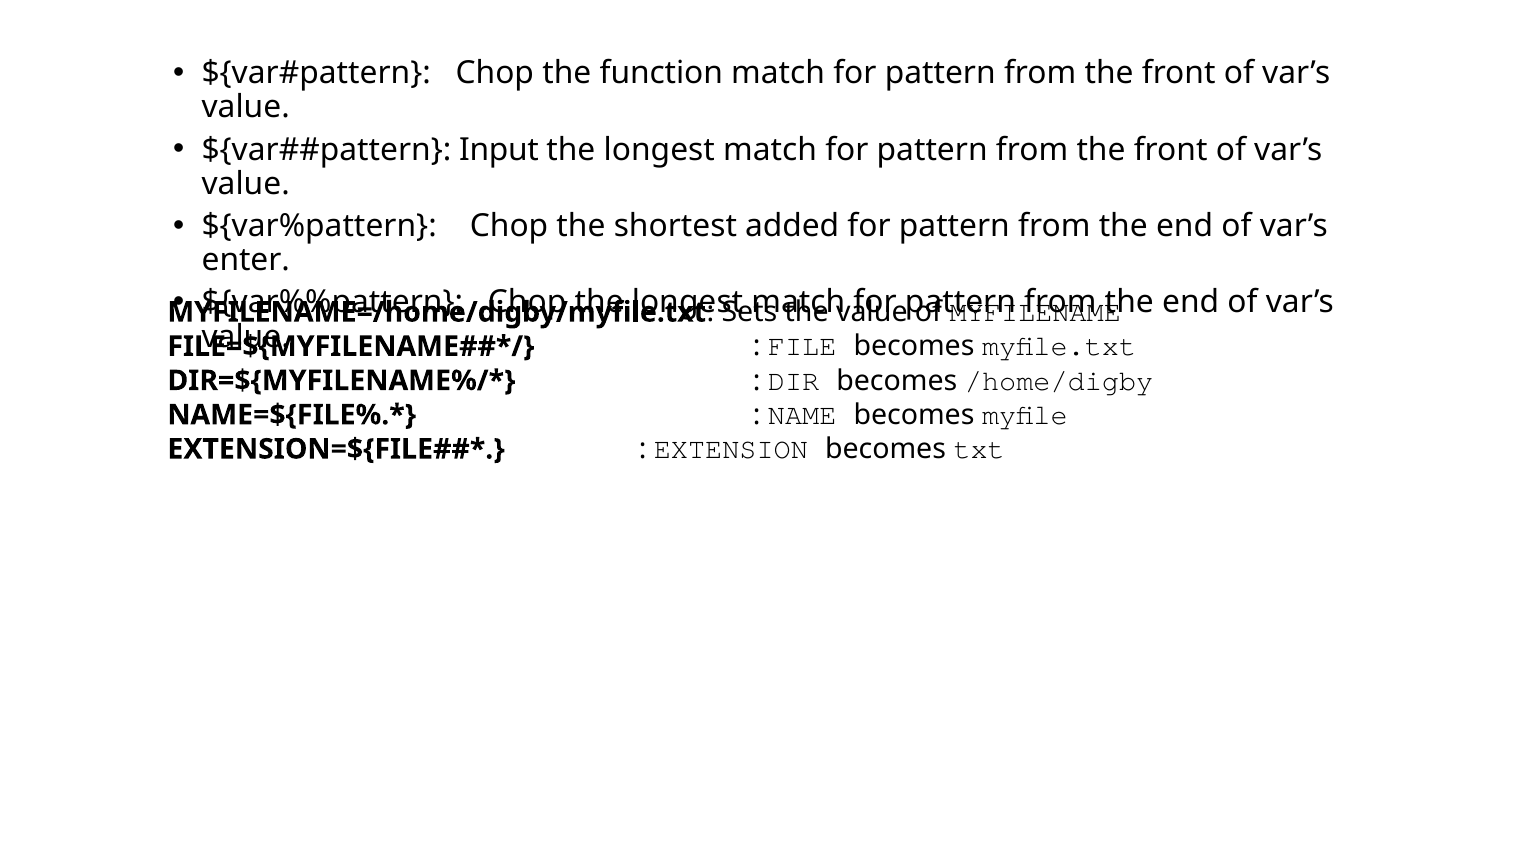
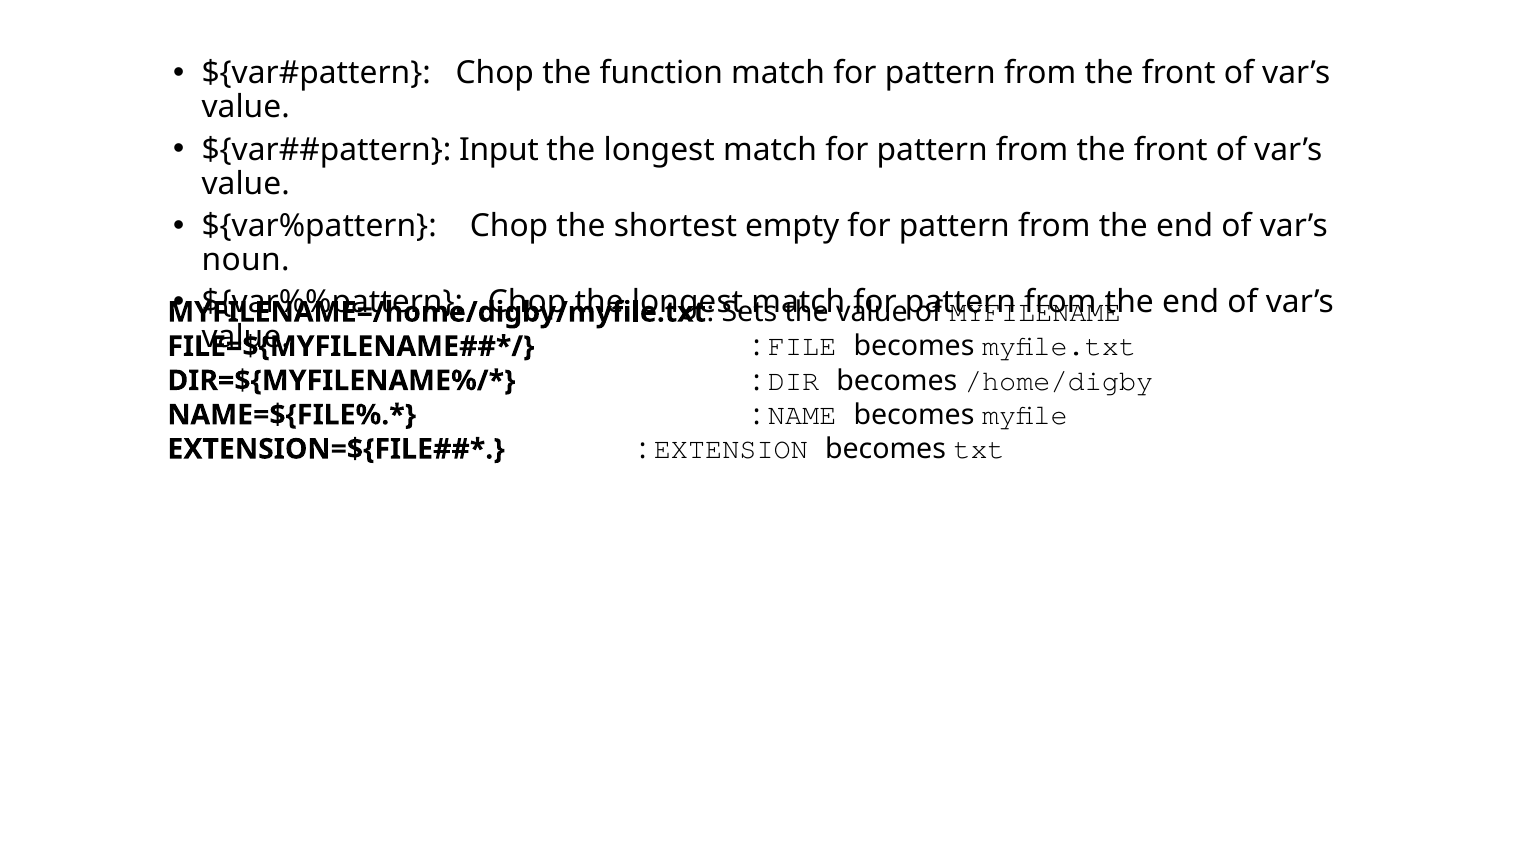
added: added -> empty
enter: enter -> noun
